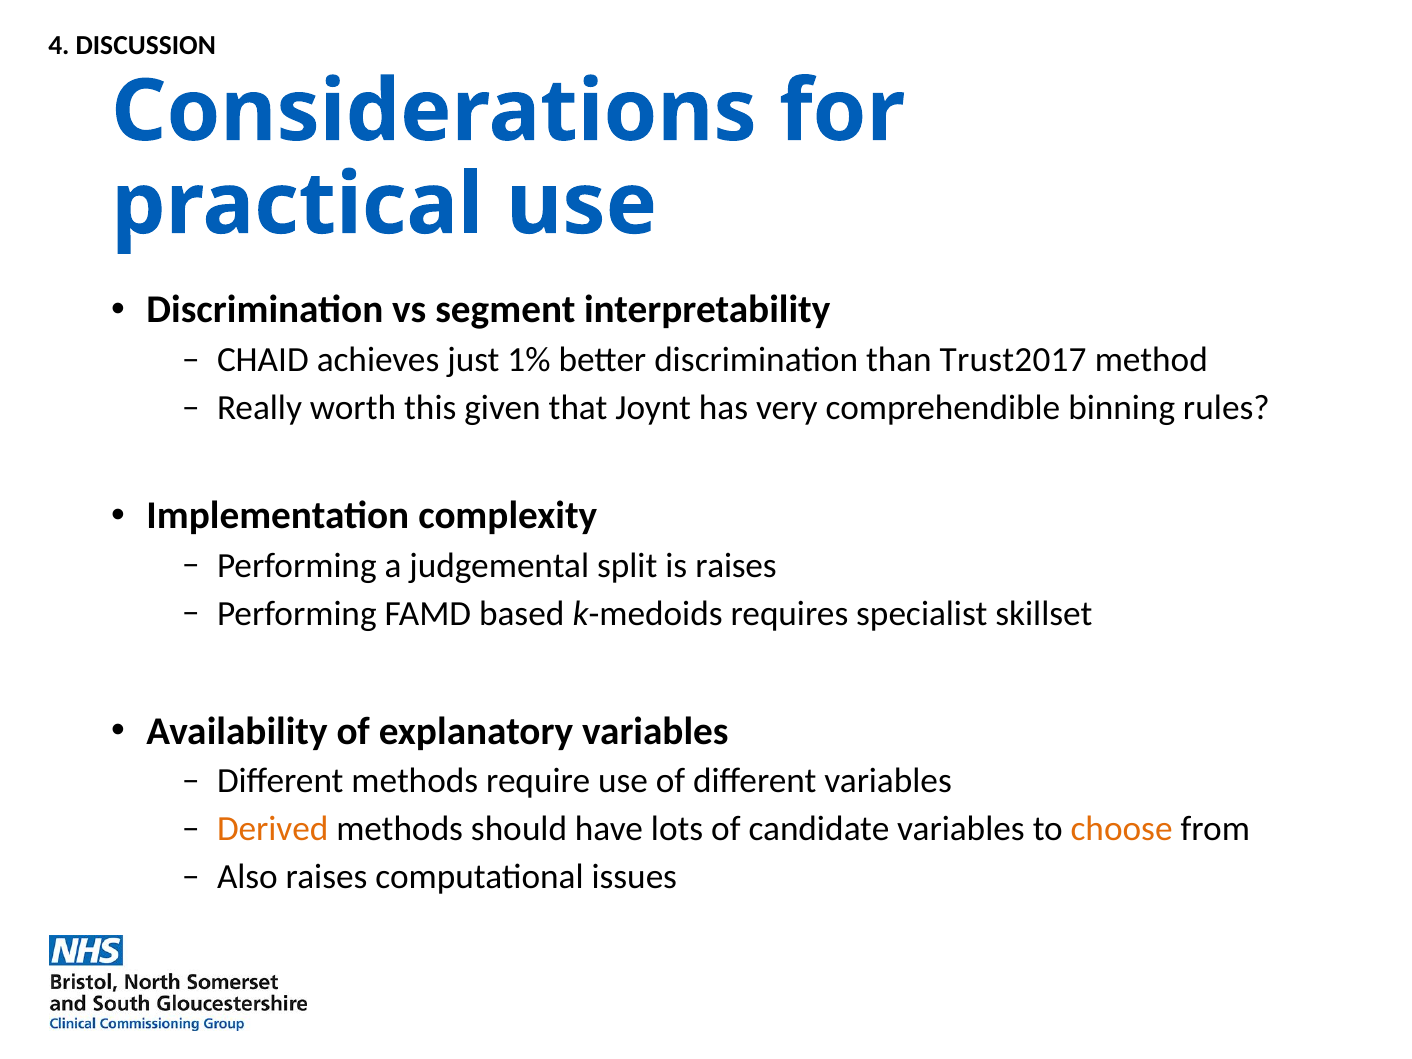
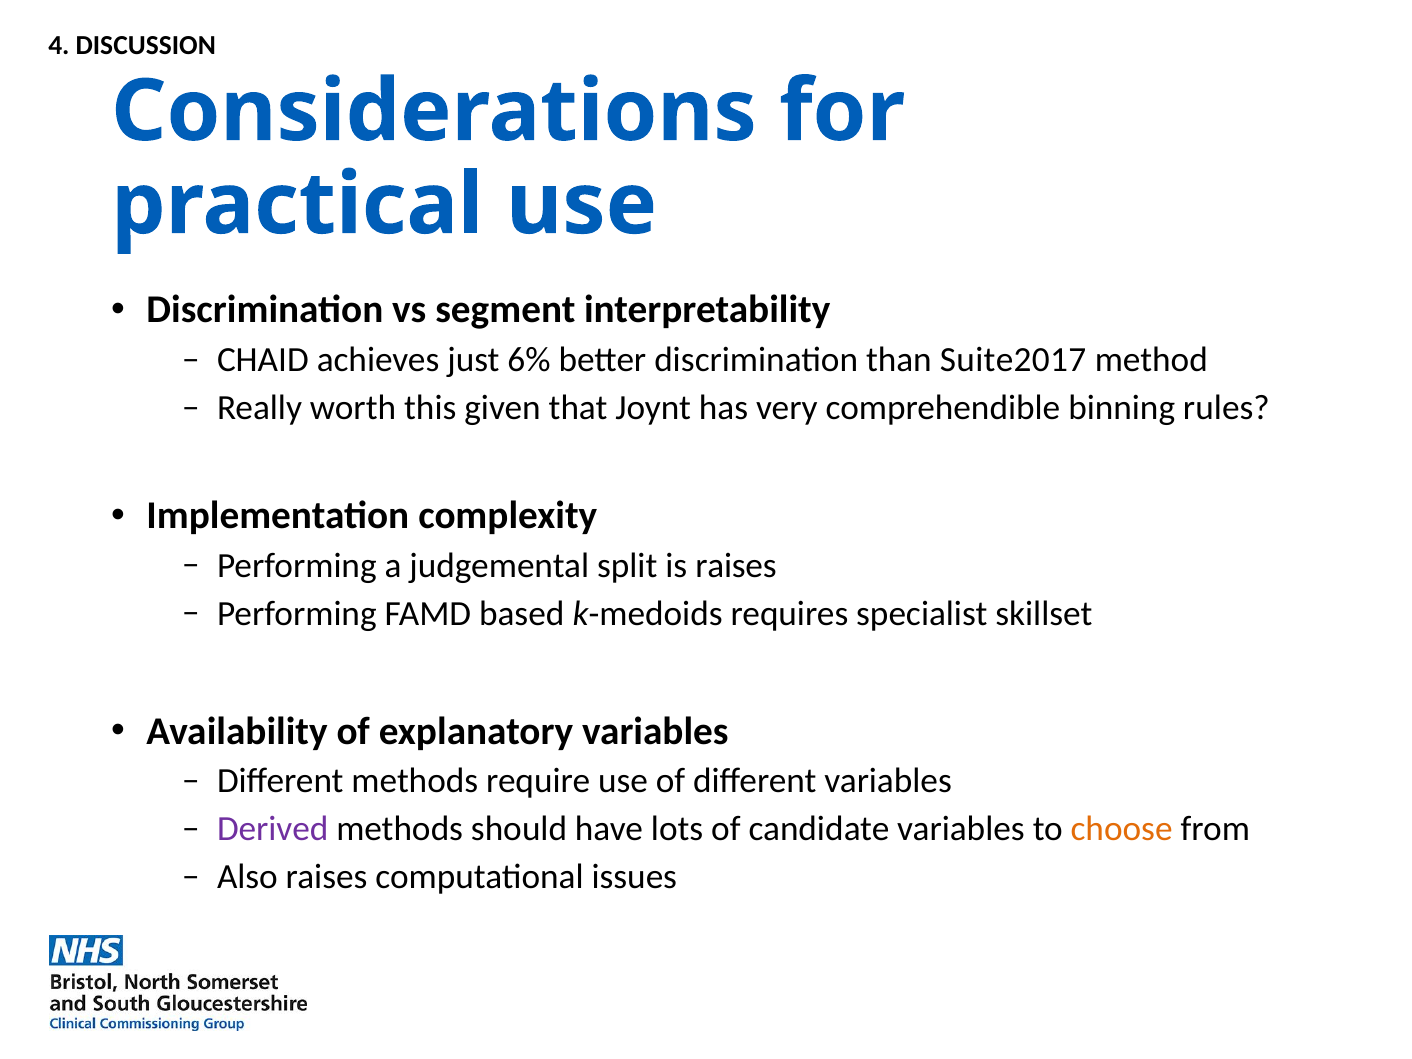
1%: 1% -> 6%
Trust2017: Trust2017 -> Suite2017
Derived colour: orange -> purple
